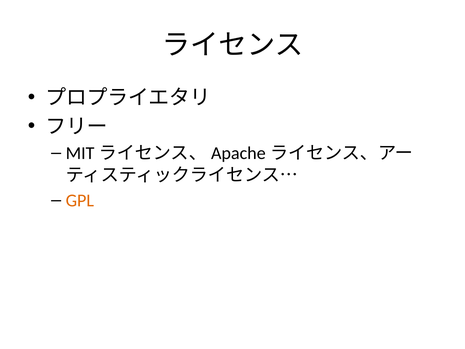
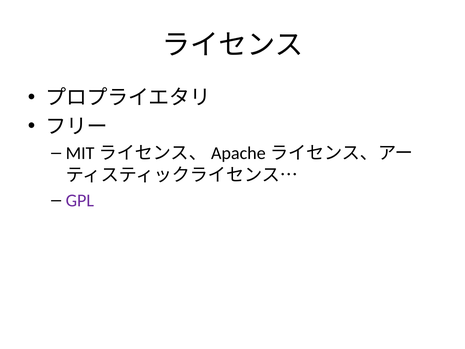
GPL colour: orange -> purple
